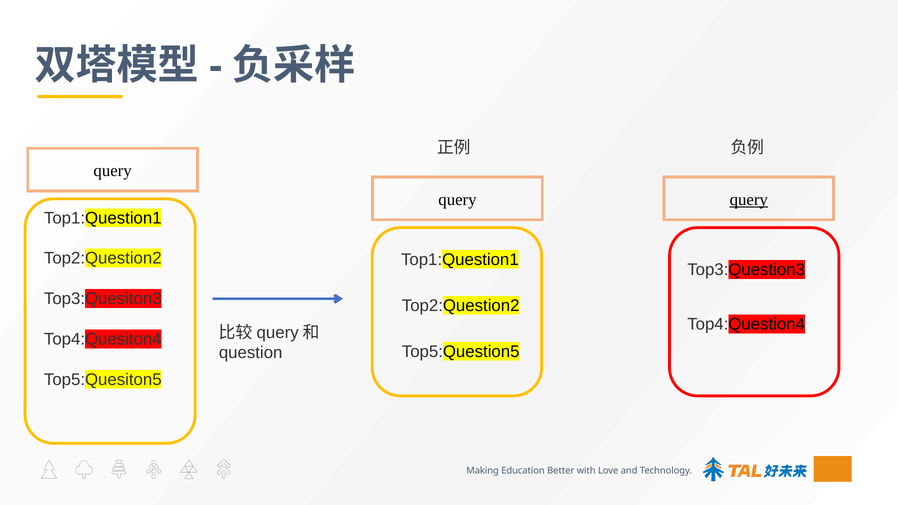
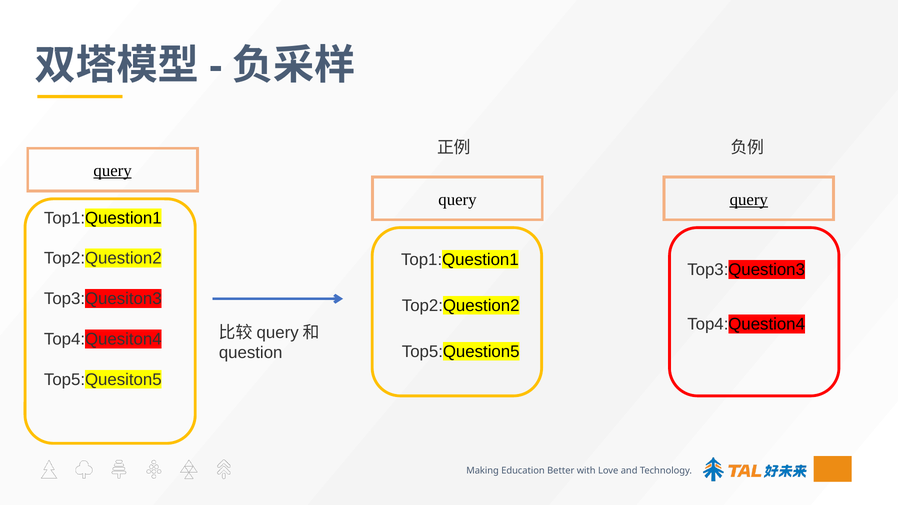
query at (113, 171) underline: none -> present
